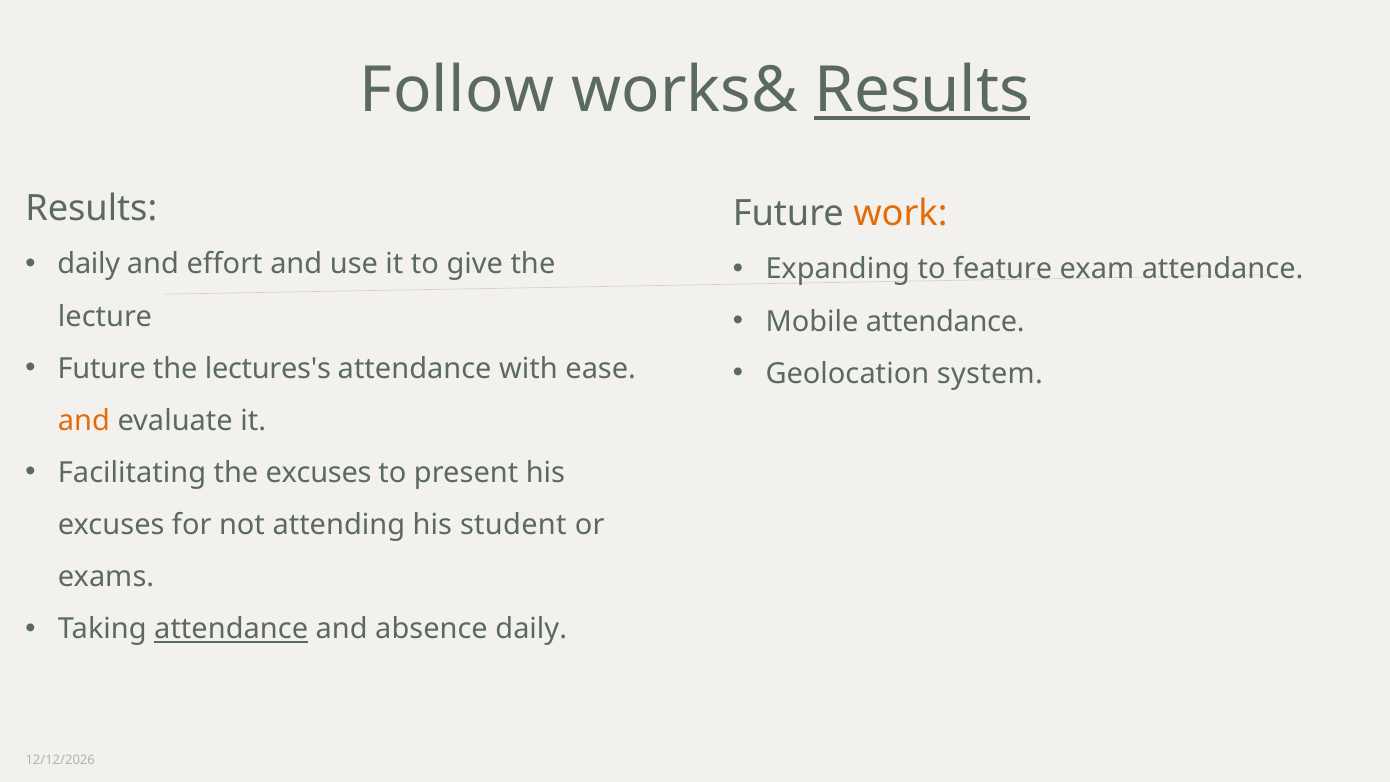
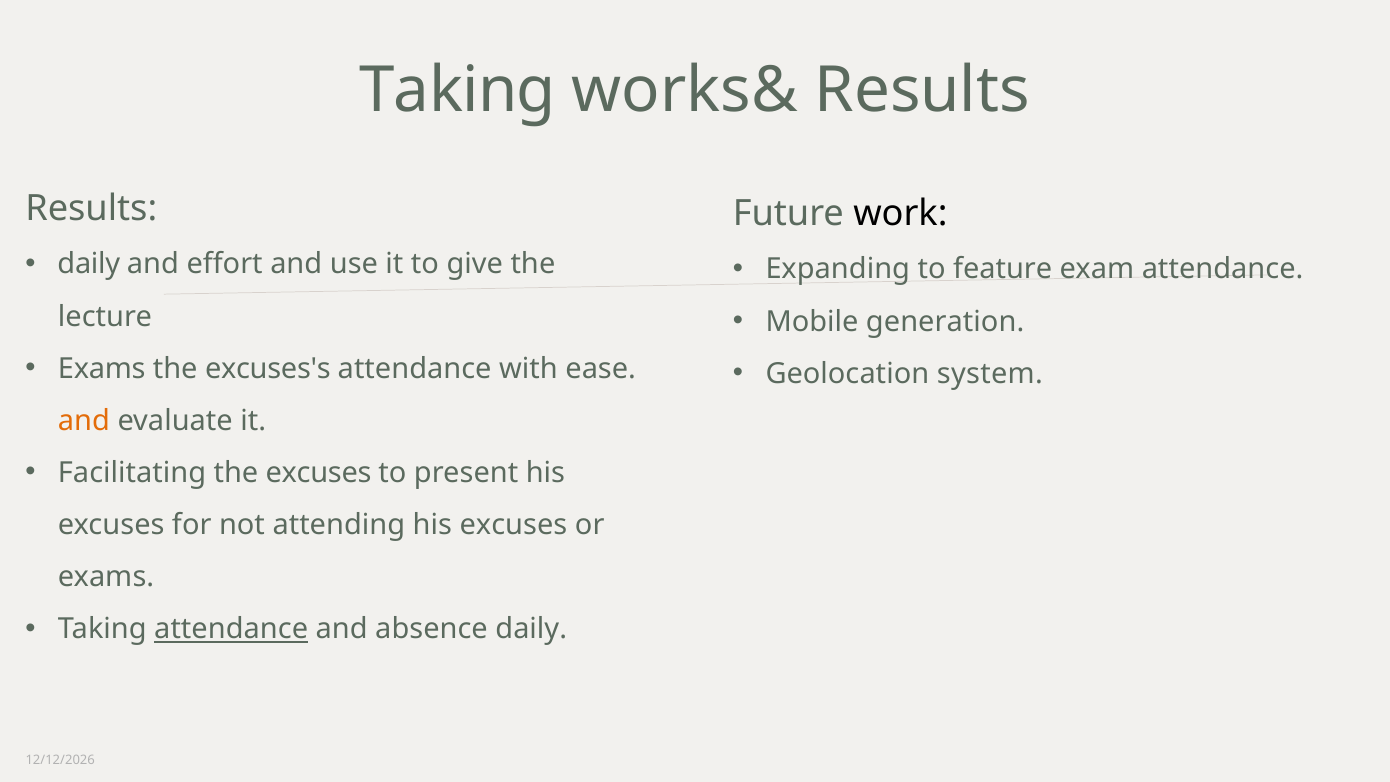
Follow at (457, 91): Follow -> Taking
Results at (922, 91) underline: present -> none
work colour: orange -> black
Mobile attendance: attendance -> generation
Future at (102, 369): Future -> Exams
lectures's: lectures's -> excuses's
attending his student: student -> excuses
